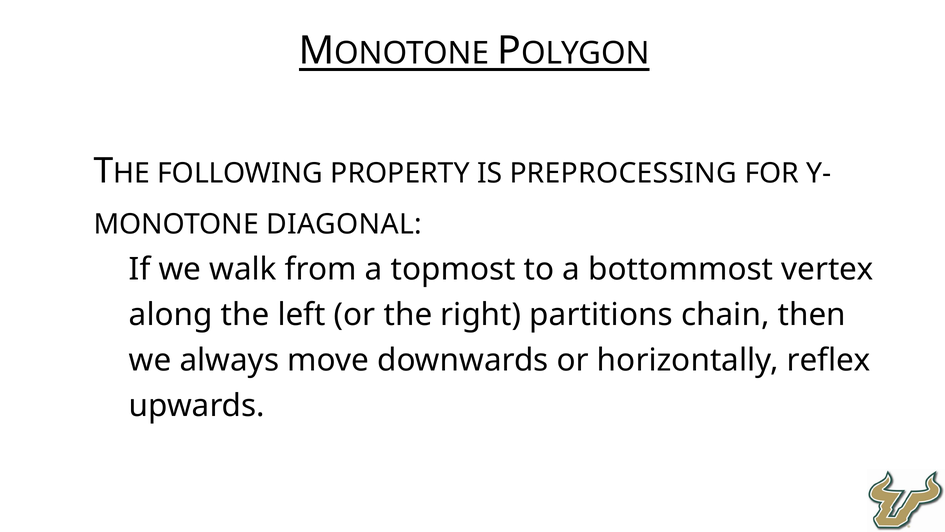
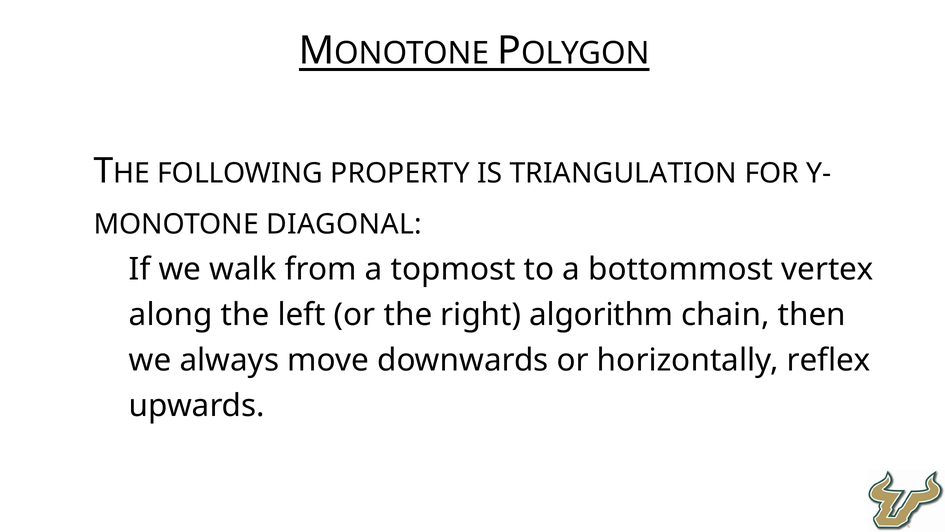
PREPROCESSING: PREPROCESSING -> TRIANGULATION
partitions: partitions -> algorithm
